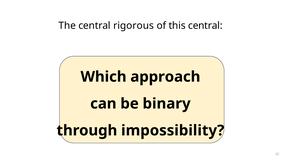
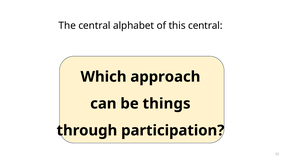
rigorous: rigorous -> alphabet
binary: binary -> things
impossibility: impossibility -> participation
